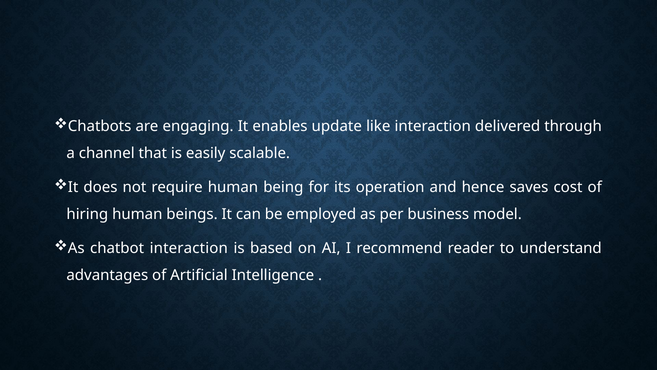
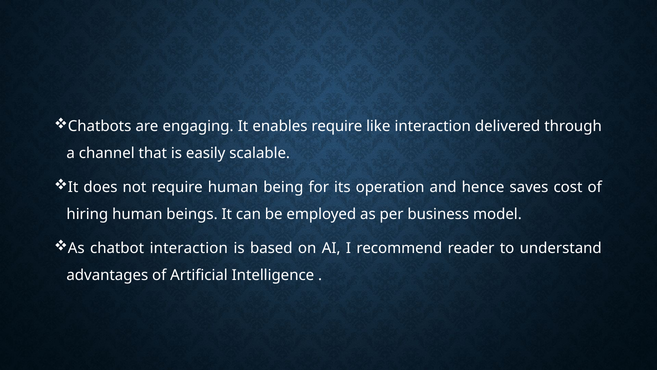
enables update: update -> require
